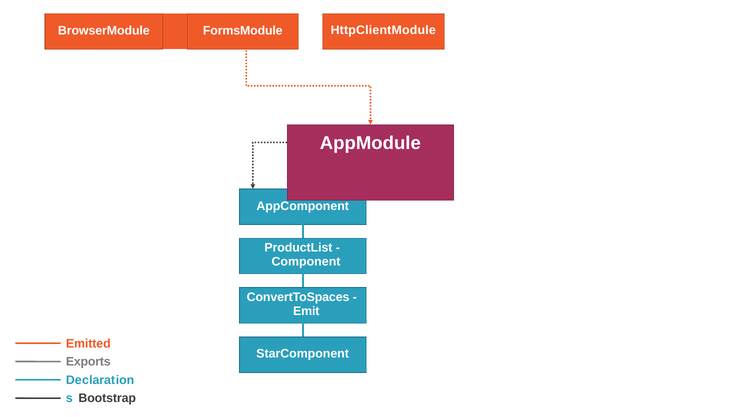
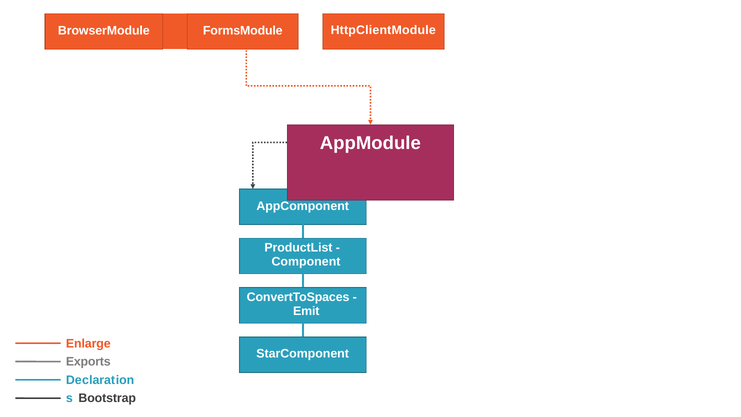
Emitted: Emitted -> Enlarge
